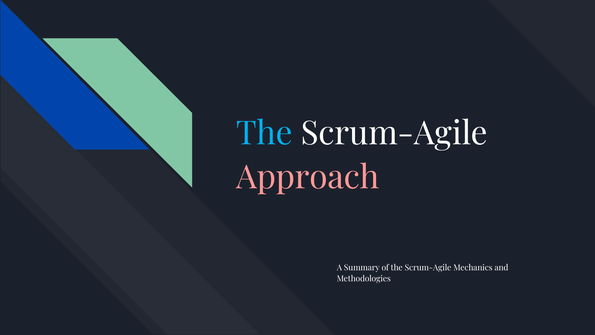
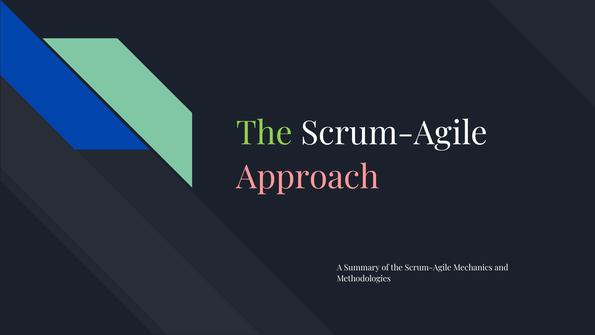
The at (264, 133) colour: light blue -> light green
